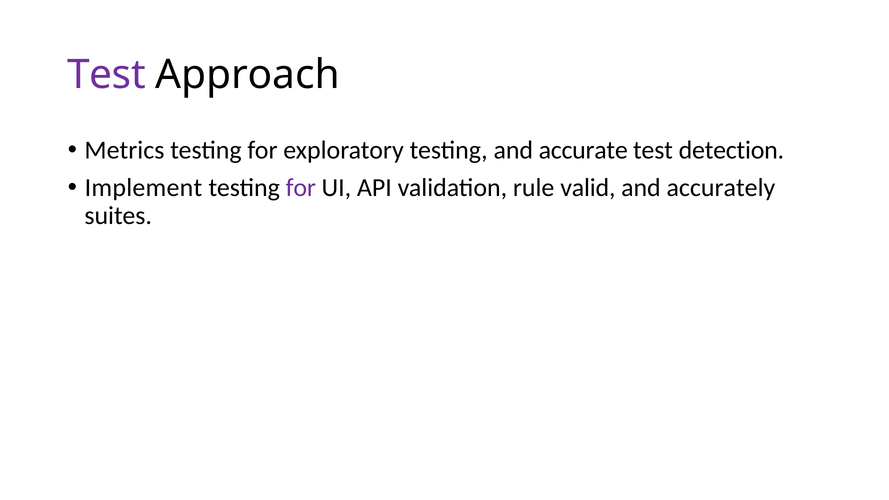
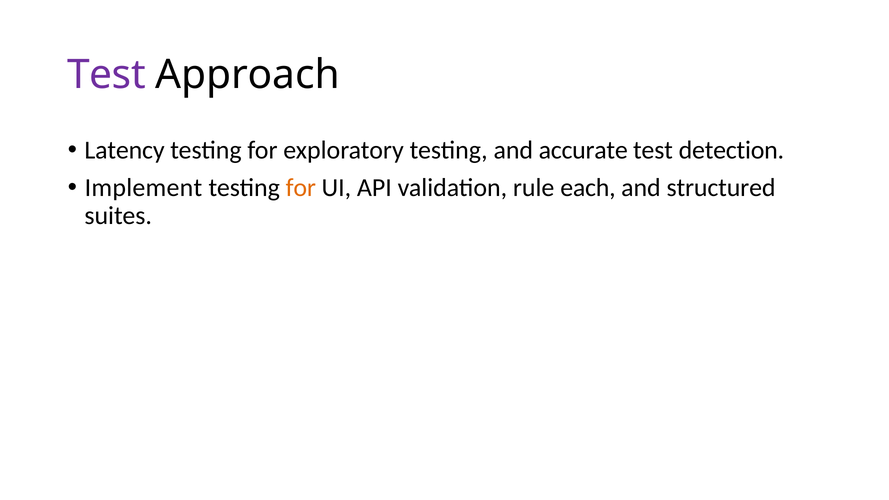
Metrics: Metrics -> Latency
for at (301, 188) colour: purple -> orange
valid: valid -> each
accurately: accurately -> structured
